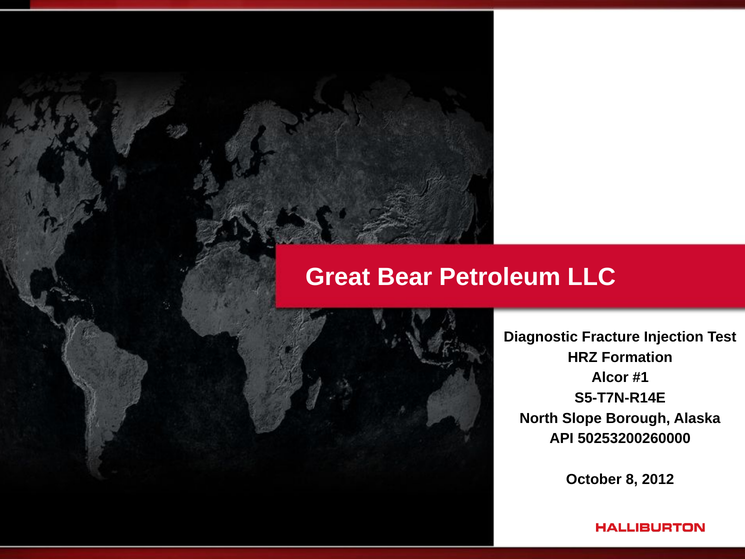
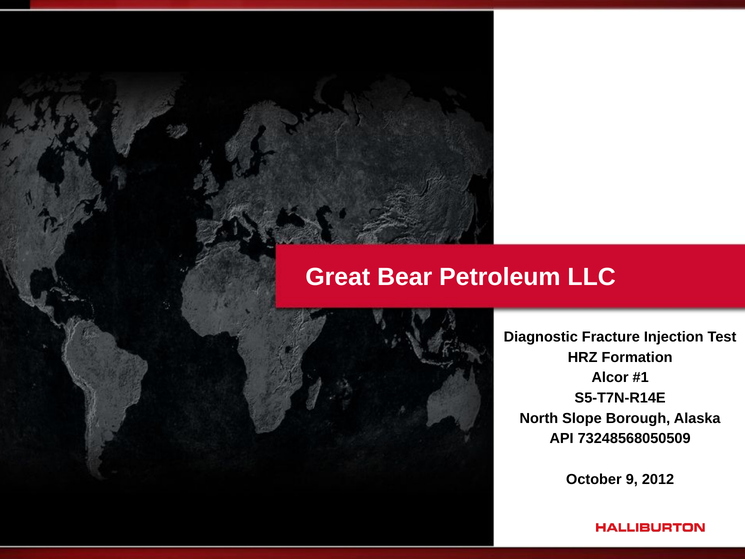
50253200260000: 50253200260000 -> 73248568050509
8: 8 -> 9
